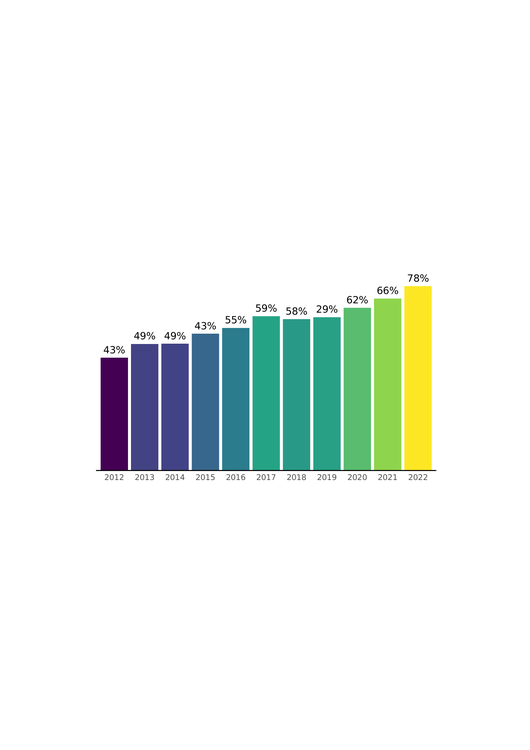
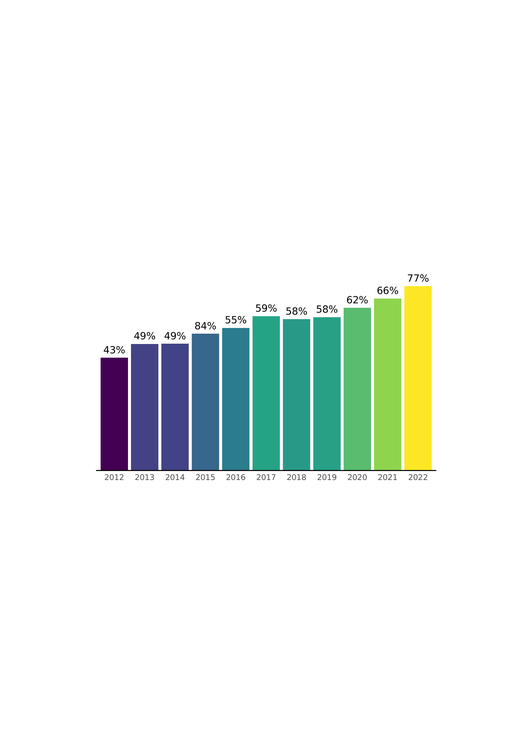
78%: 78% -> 77%
58% 29%: 29% -> 58%
43% at (205, 326): 43% -> 84%
